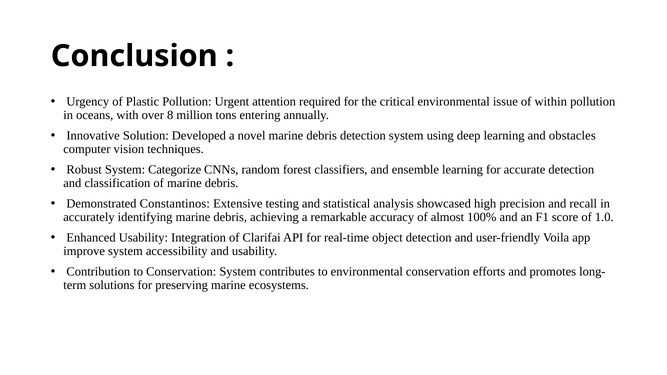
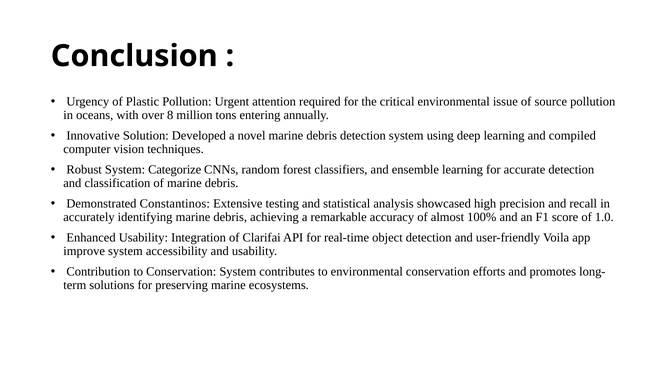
within: within -> source
obstacles: obstacles -> compiled
